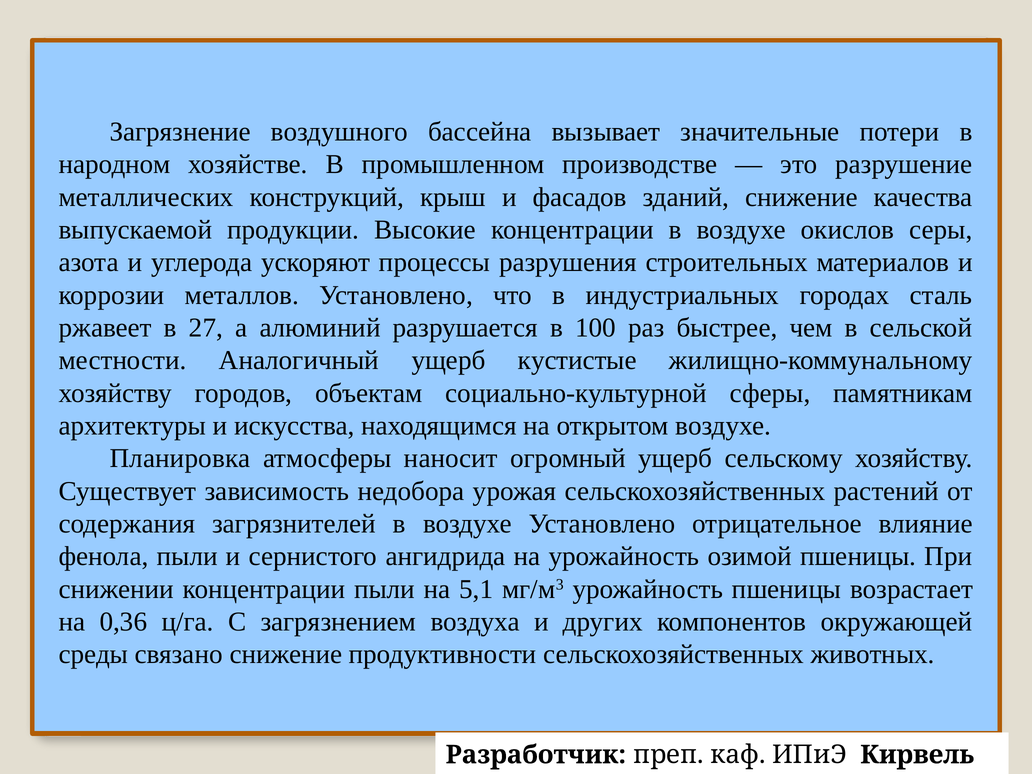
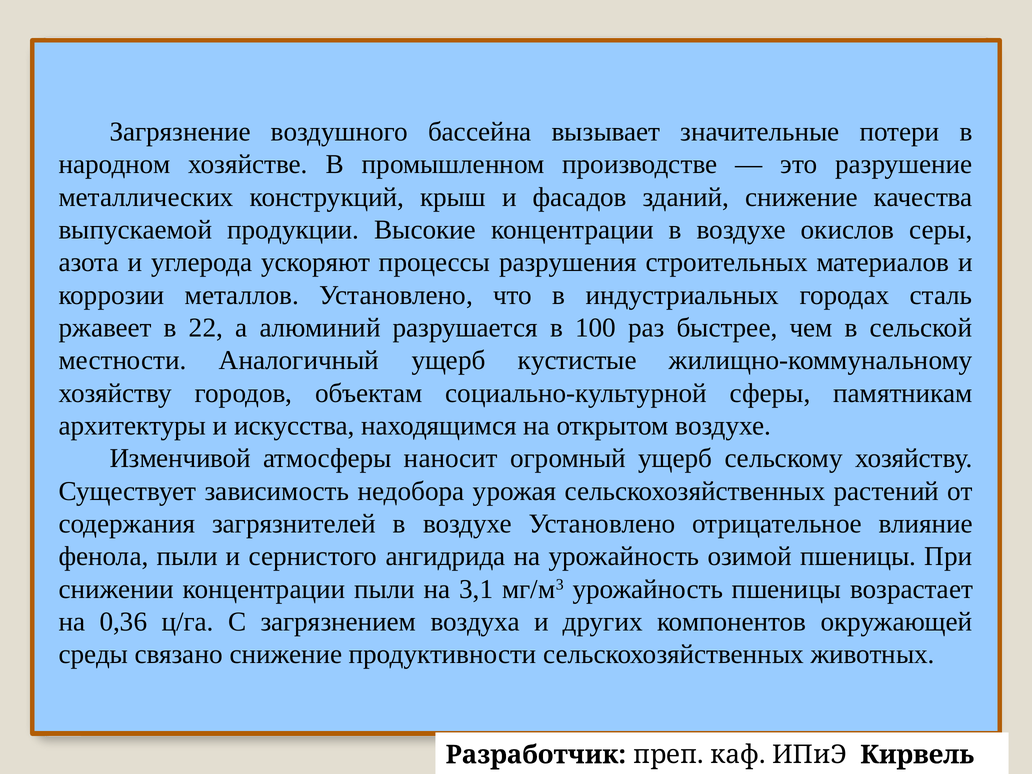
27: 27 -> 22
Планировка: Планировка -> Изменчивой
5,1: 5,1 -> 3,1
